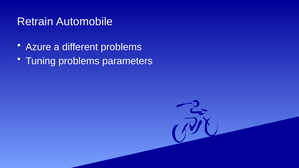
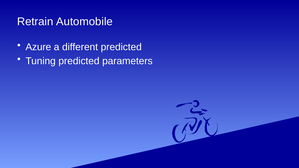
different problems: problems -> predicted
Tuning problems: problems -> predicted
